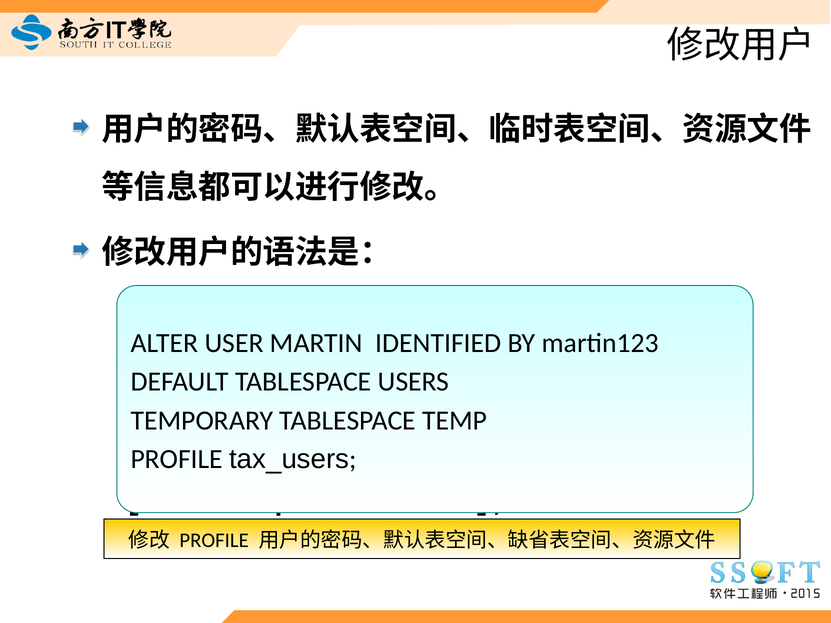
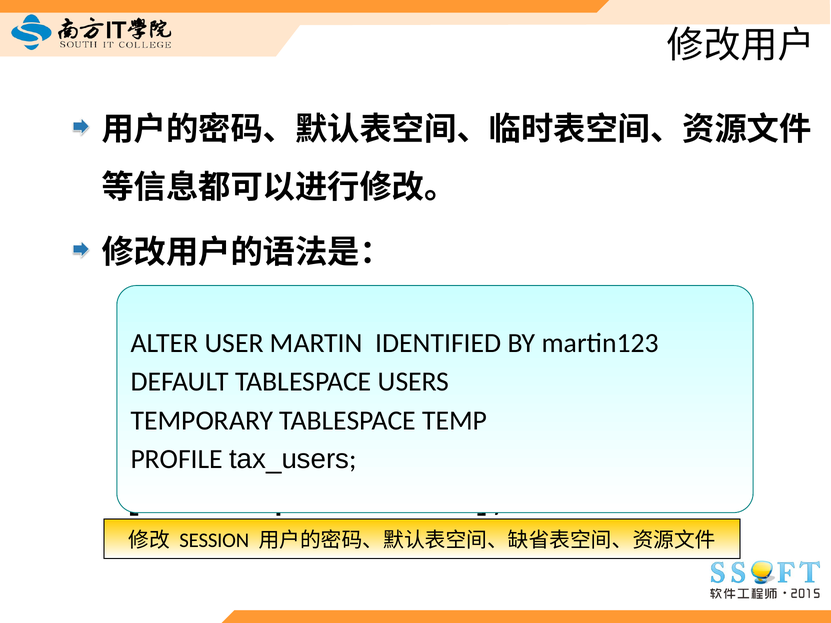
PROFILE at (214, 540): PROFILE -> SESSION
